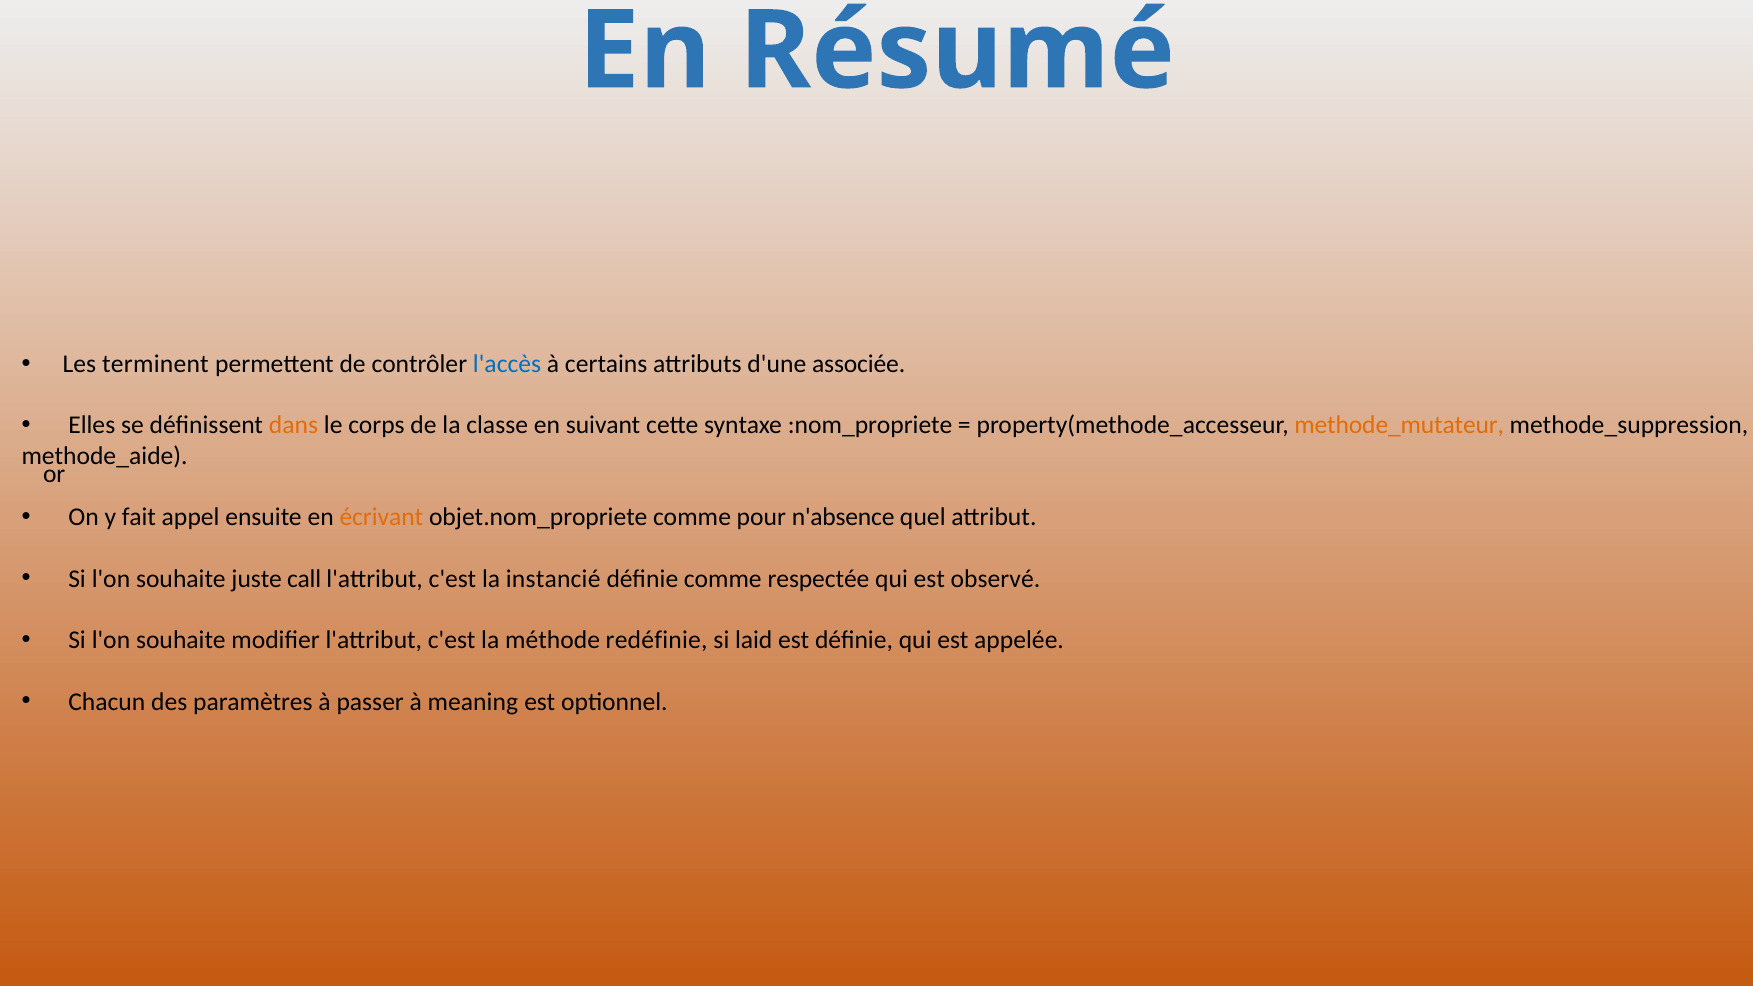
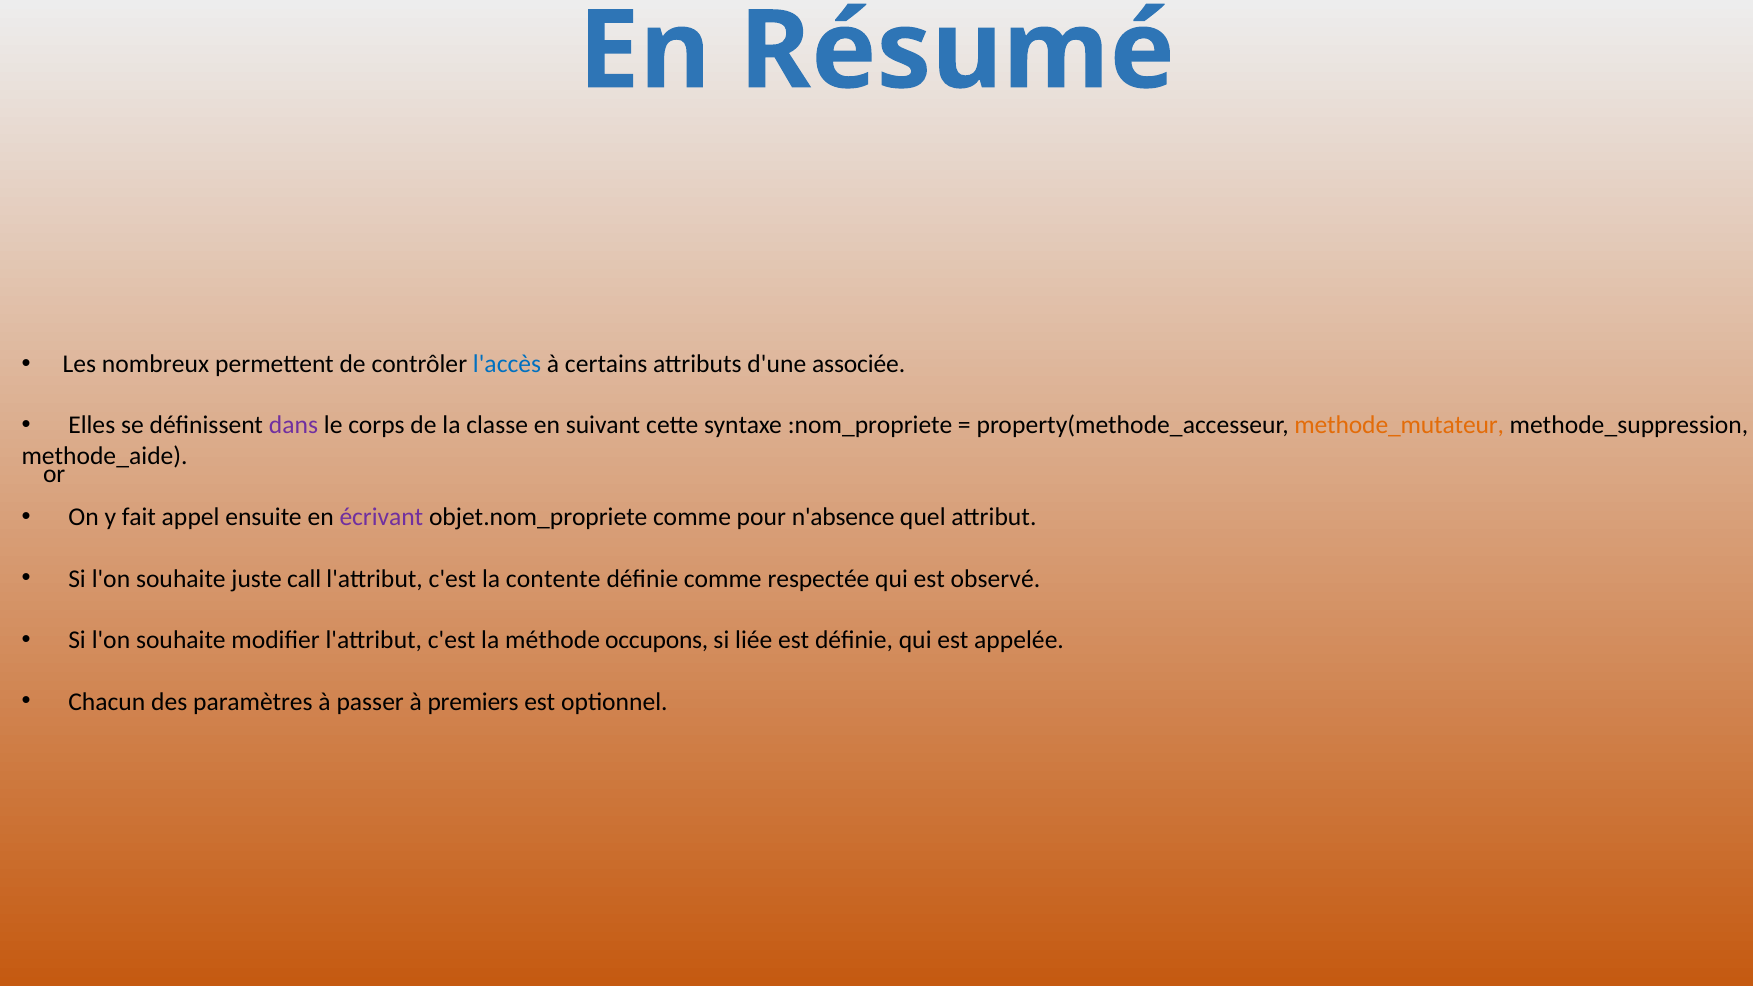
terminent: terminent -> nombreux
dans colour: orange -> purple
écrivant colour: orange -> purple
instancié: instancié -> contente
redéfinie: redéfinie -> occupons
laid: laid -> liée
meaning: meaning -> premiers
